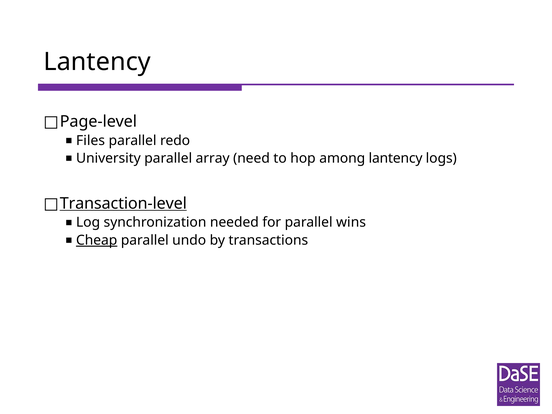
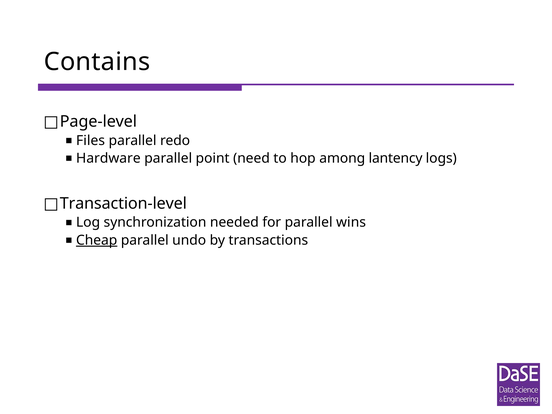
Lantency at (97, 62): Lantency -> Contains
University: University -> Hardware
array: array -> point
Transaction-level underline: present -> none
